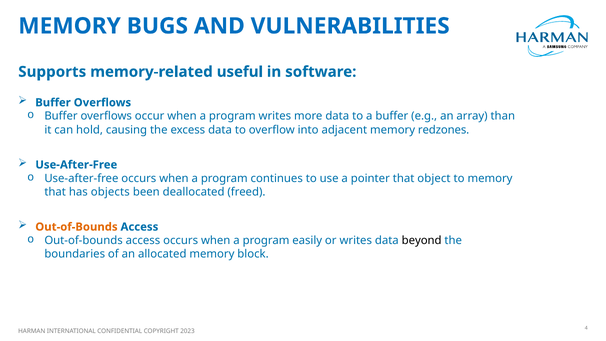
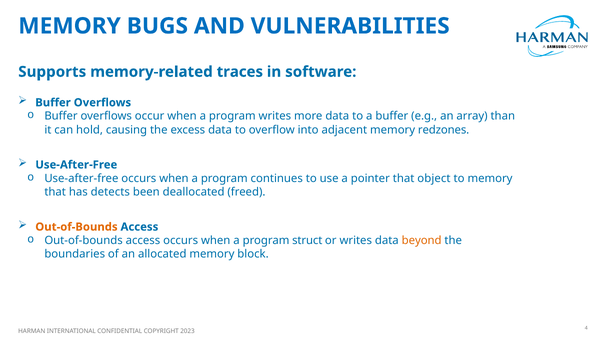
useful: useful -> traces
objects: objects -> detects
easily: easily -> struct
beyond colour: black -> orange
